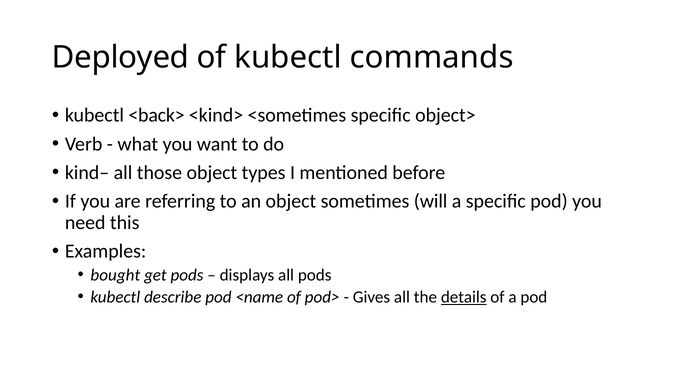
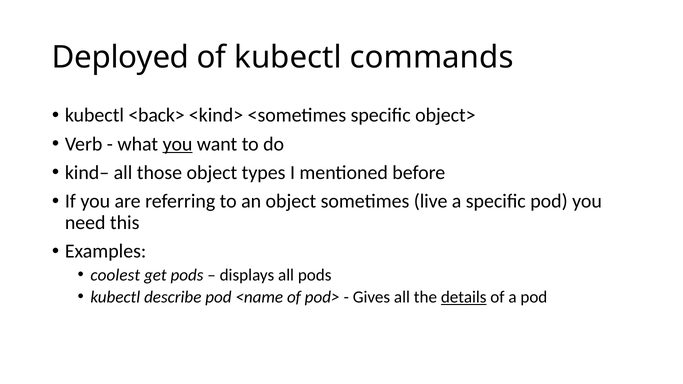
you at (178, 144) underline: none -> present
will: will -> live
bought: bought -> coolest
